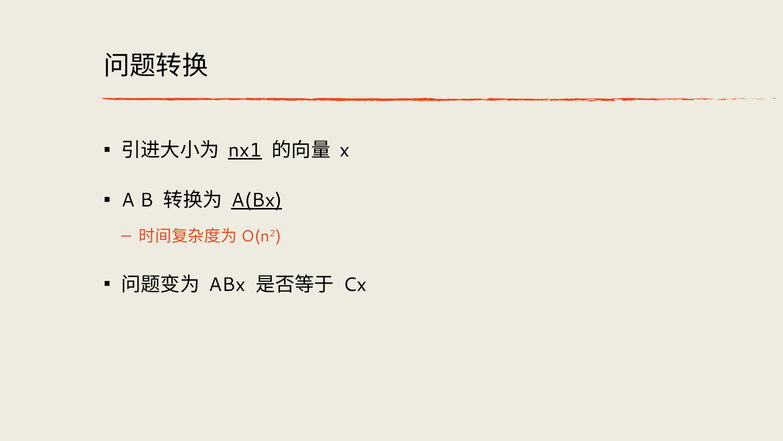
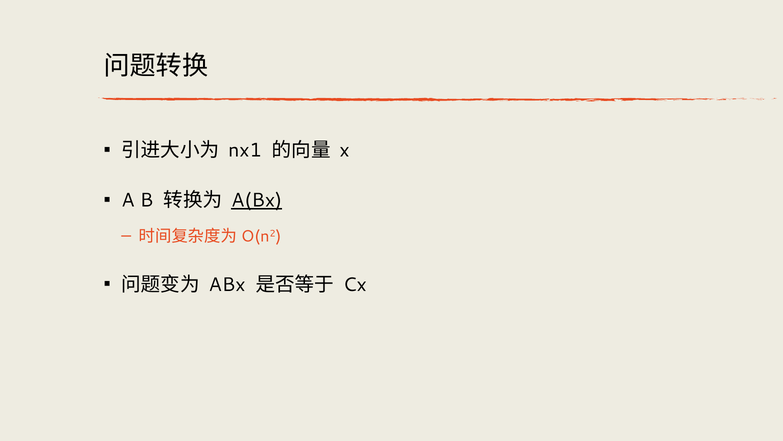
nx1 underline: present -> none
